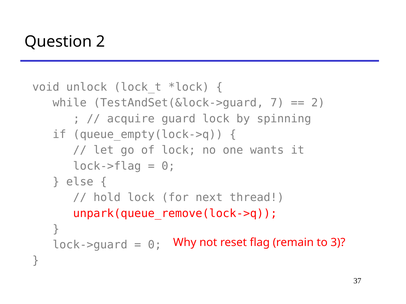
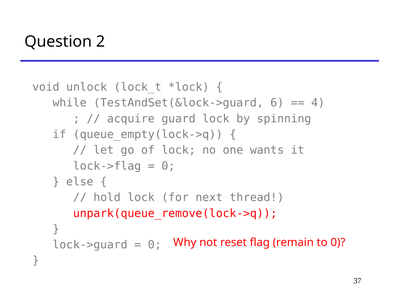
7: 7 -> 6
2 at (318, 103): 2 -> 4
to 3: 3 -> 0
